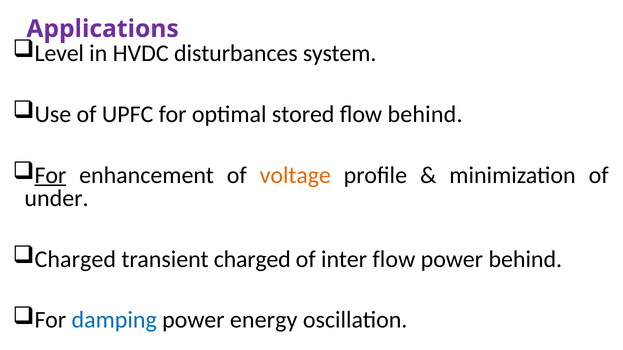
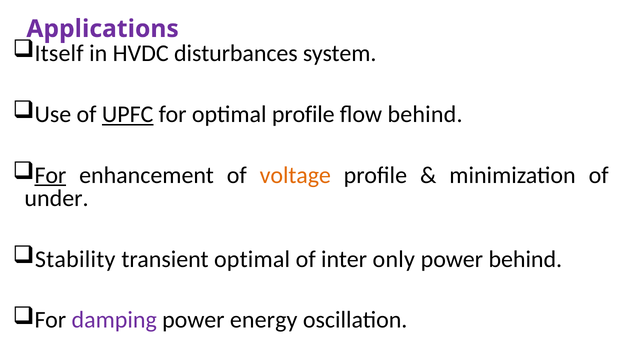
Level: Level -> Itself
UPFC underline: none -> present
optimal stored: stored -> profile
Charged at (75, 260): Charged -> Stability
transient charged: charged -> optimal
inter flow: flow -> only
damping colour: blue -> purple
